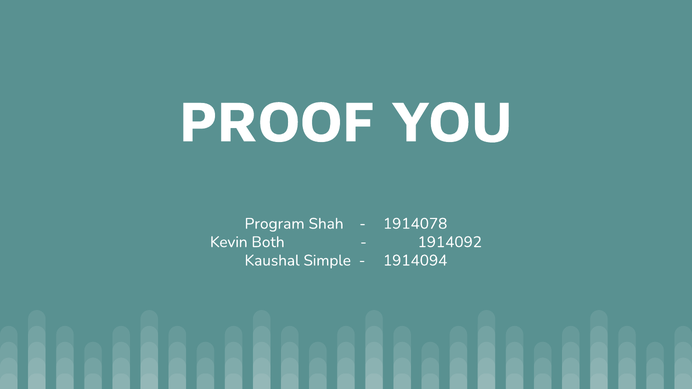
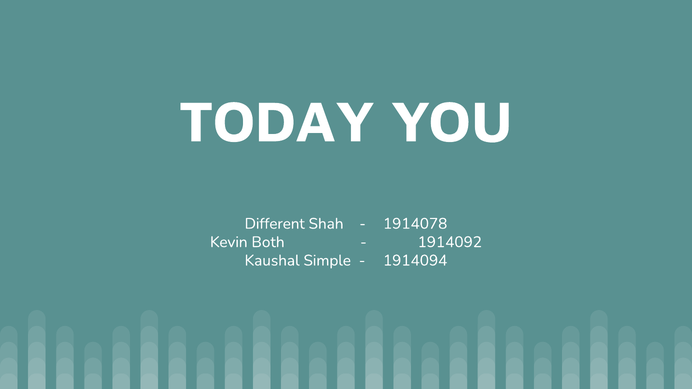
PROOF: PROOF -> TODAY
Program: Program -> Different
